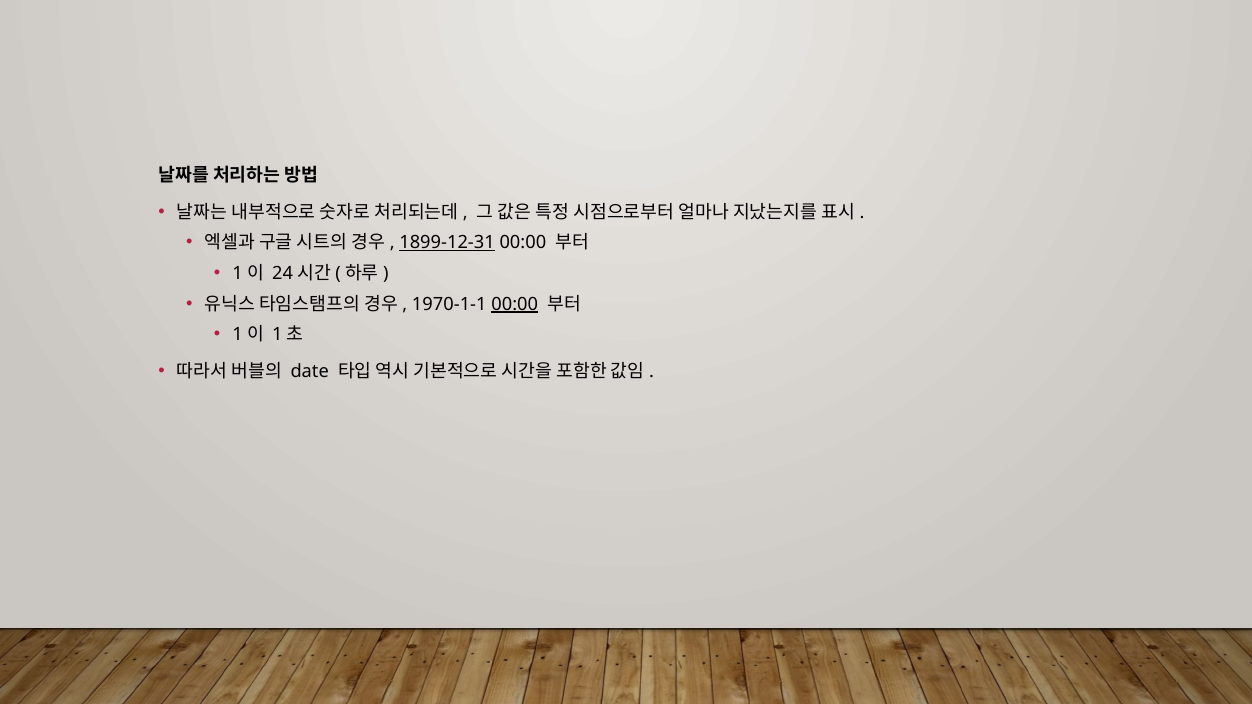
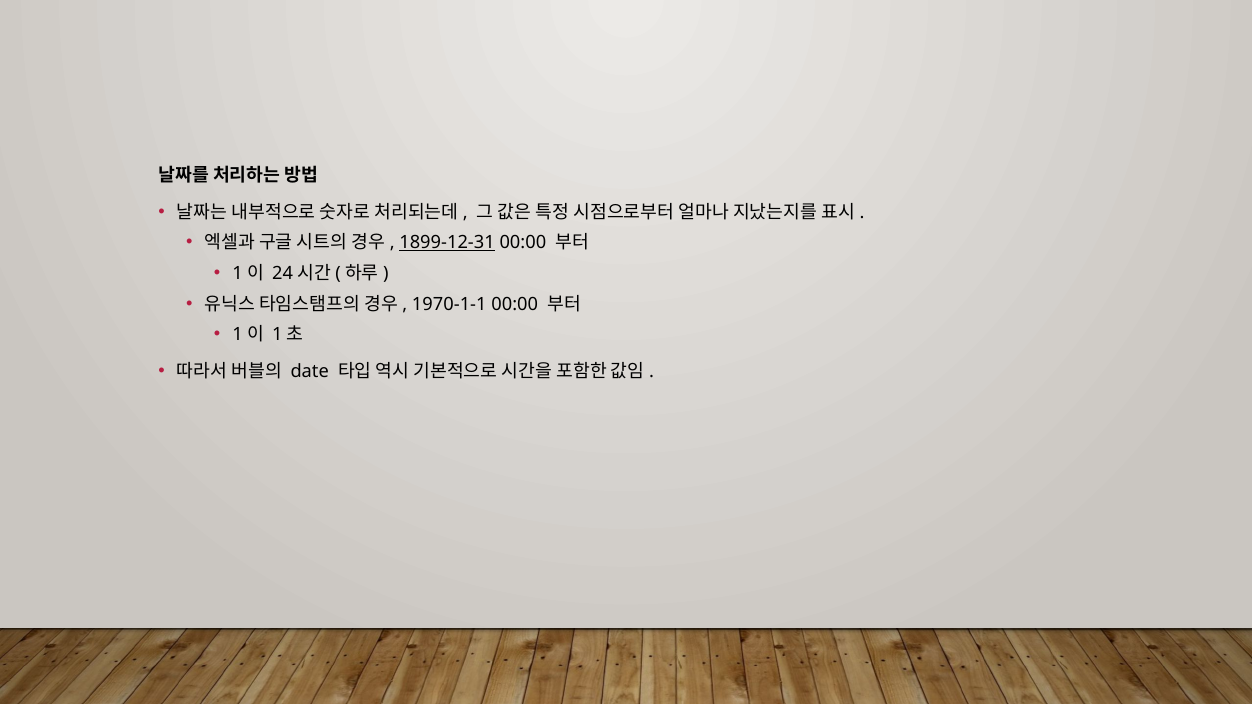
00:00 at (515, 304) underline: present -> none
